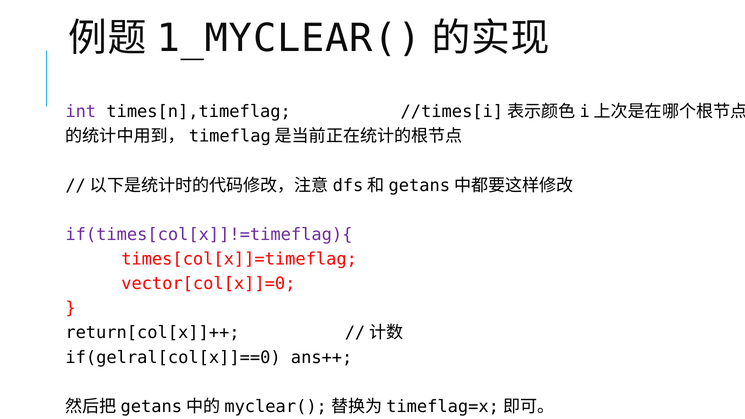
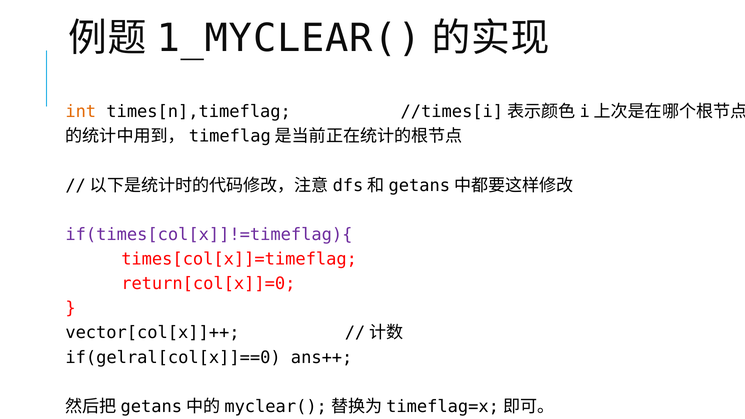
int colour: purple -> orange
vector[col[x]]=0: vector[col[x]]=0 -> return[col[x]]=0
return[col[x]]++: return[col[x]]++ -> vector[col[x]]++
